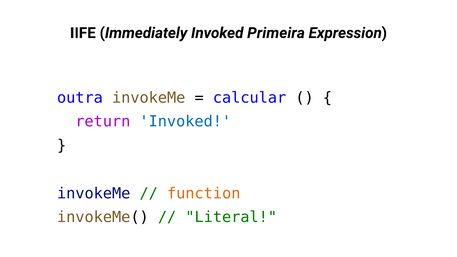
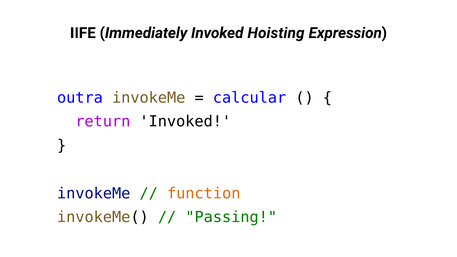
Primeira: Primeira -> Hoisting
Invoked at (185, 122) colour: blue -> black
Literal: Literal -> Passing
